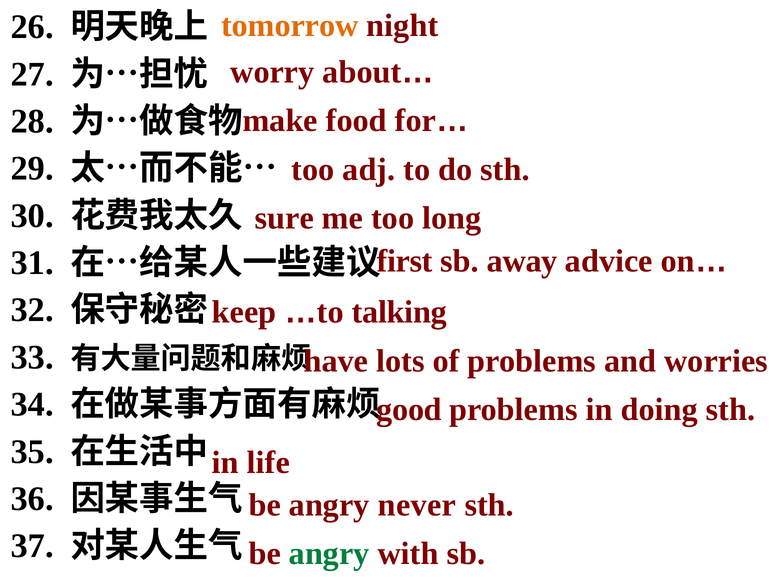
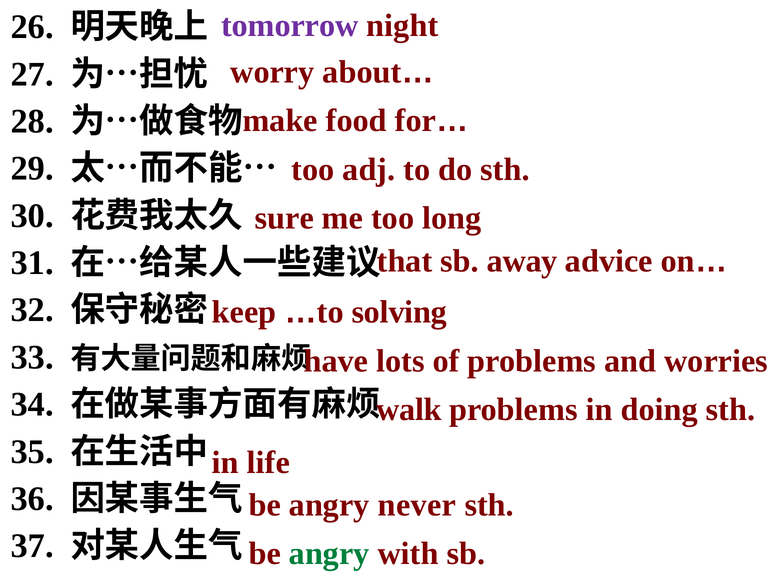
tomorrow colour: orange -> purple
first: first -> that
talking: talking -> solving
good: good -> walk
